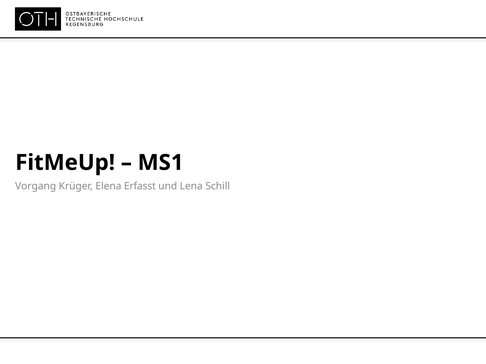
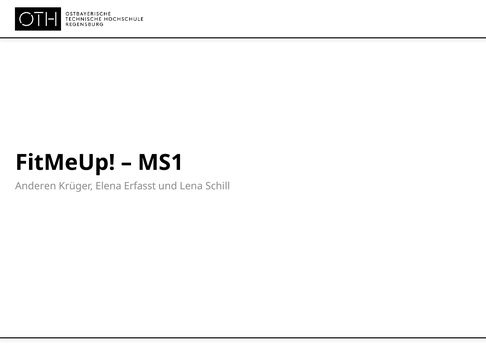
Vorgang: Vorgang -> Anderen
